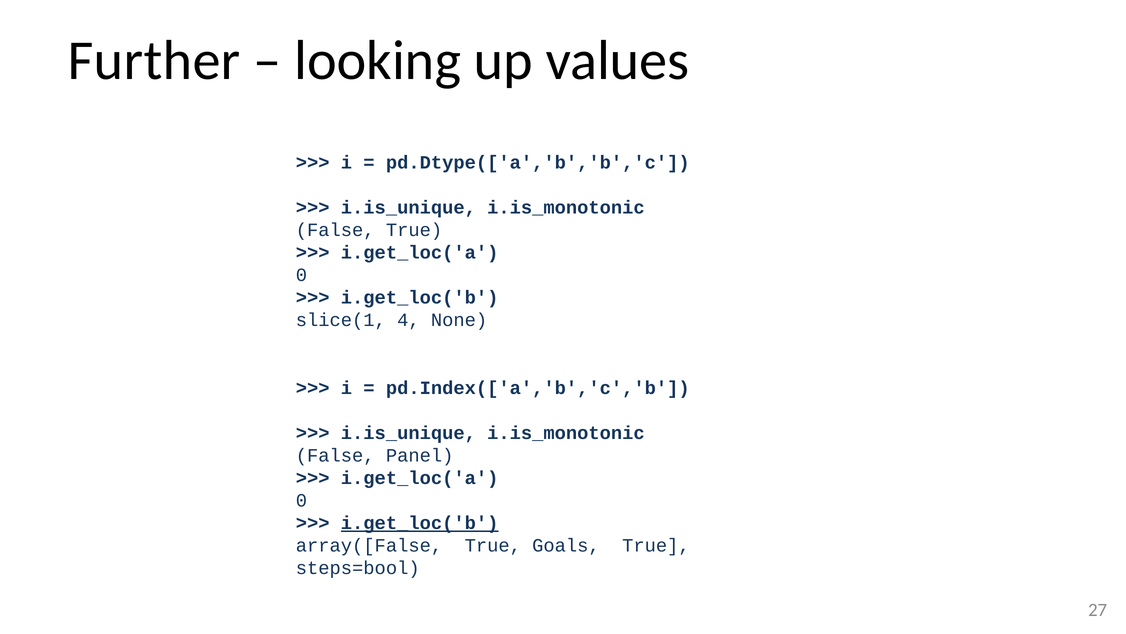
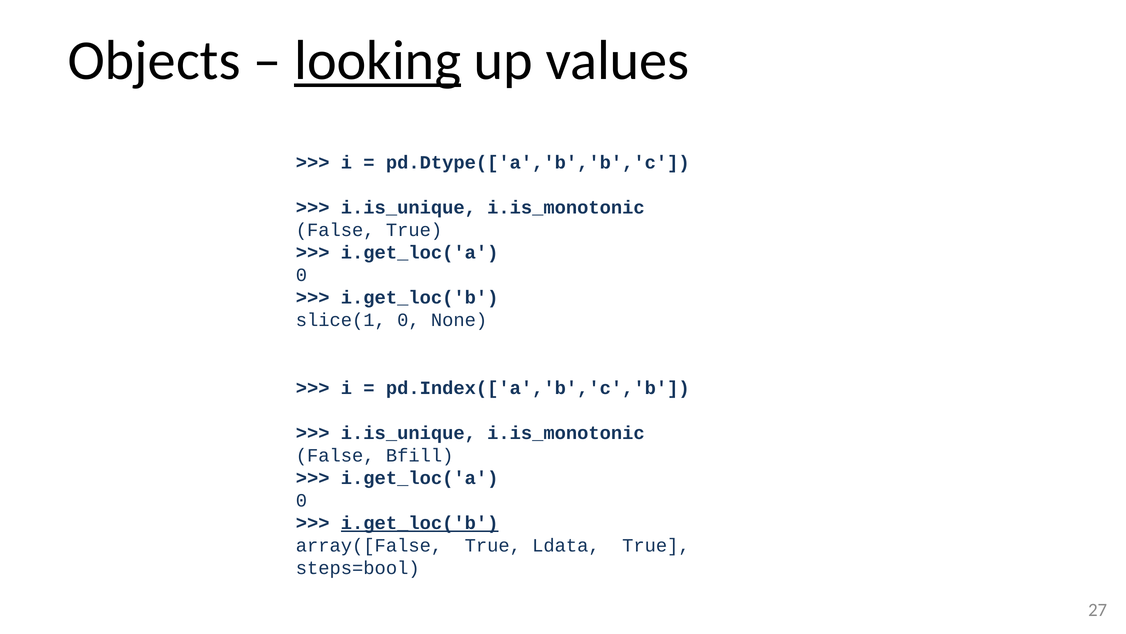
Further: Further -> Objects
looking underline: none -> present
slice(1 4: 4 -> 0
Panel: Panel -> Bfill
Goals: Goals -> Ldata
